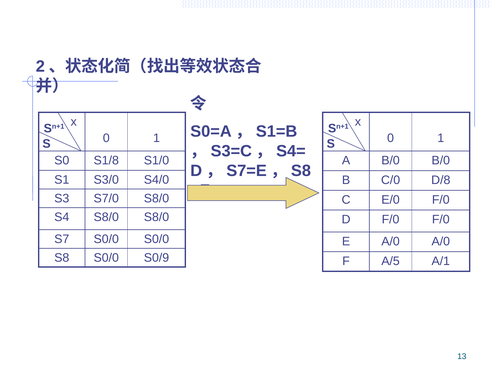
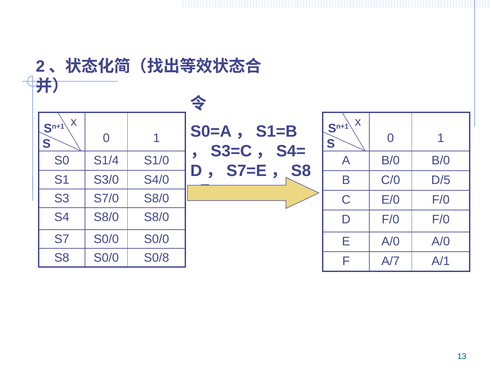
S1/8: S1/8 -> S1/4
D/8: D/8 -> D/5
S0/9: S0/9 -> S0/8
A/5: A/5 -> A/7
